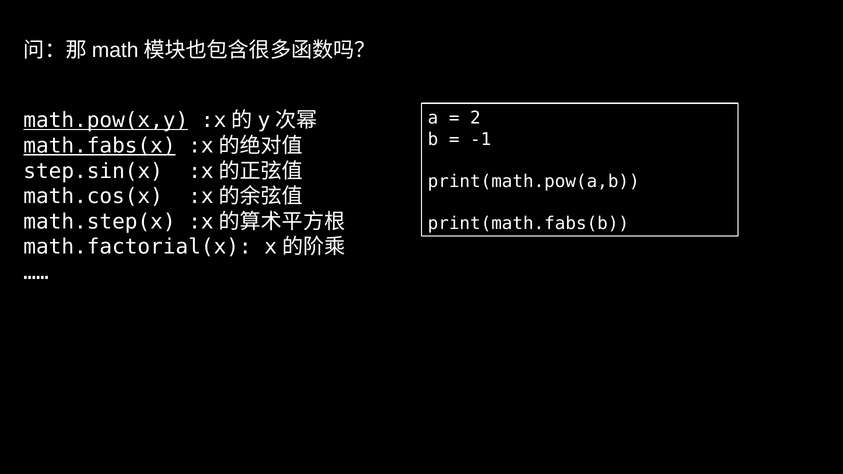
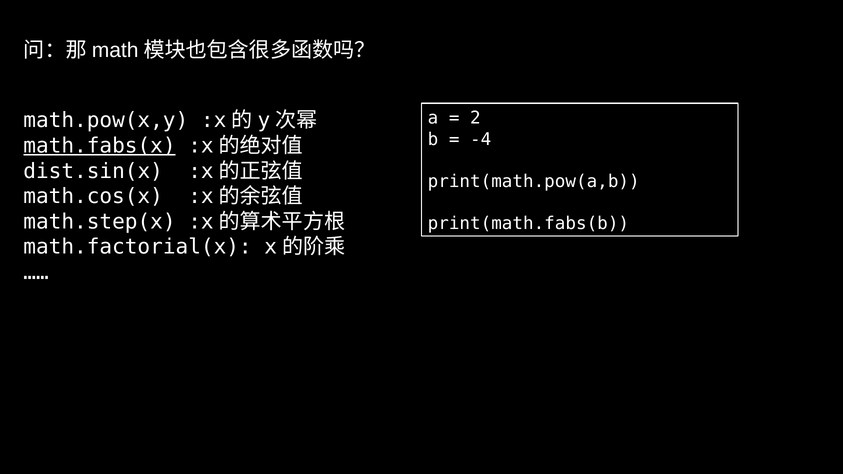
math.pow(x,y underline: present -> none
-1: -1 -> -4
step.sin(x: step.sin(x -> dist.sin(x
